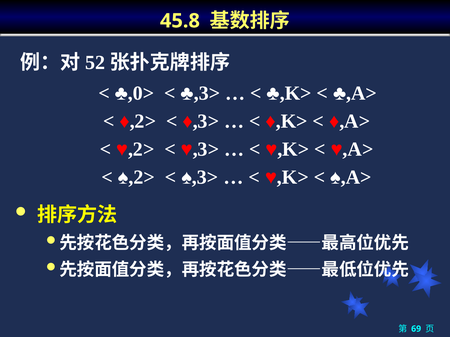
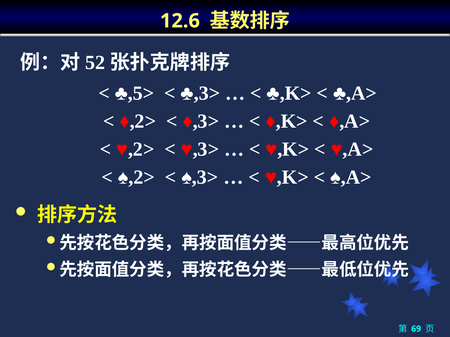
45.8: 45.8 -> 12.6
♣,0>: ♣,0> -> ♣,5>
